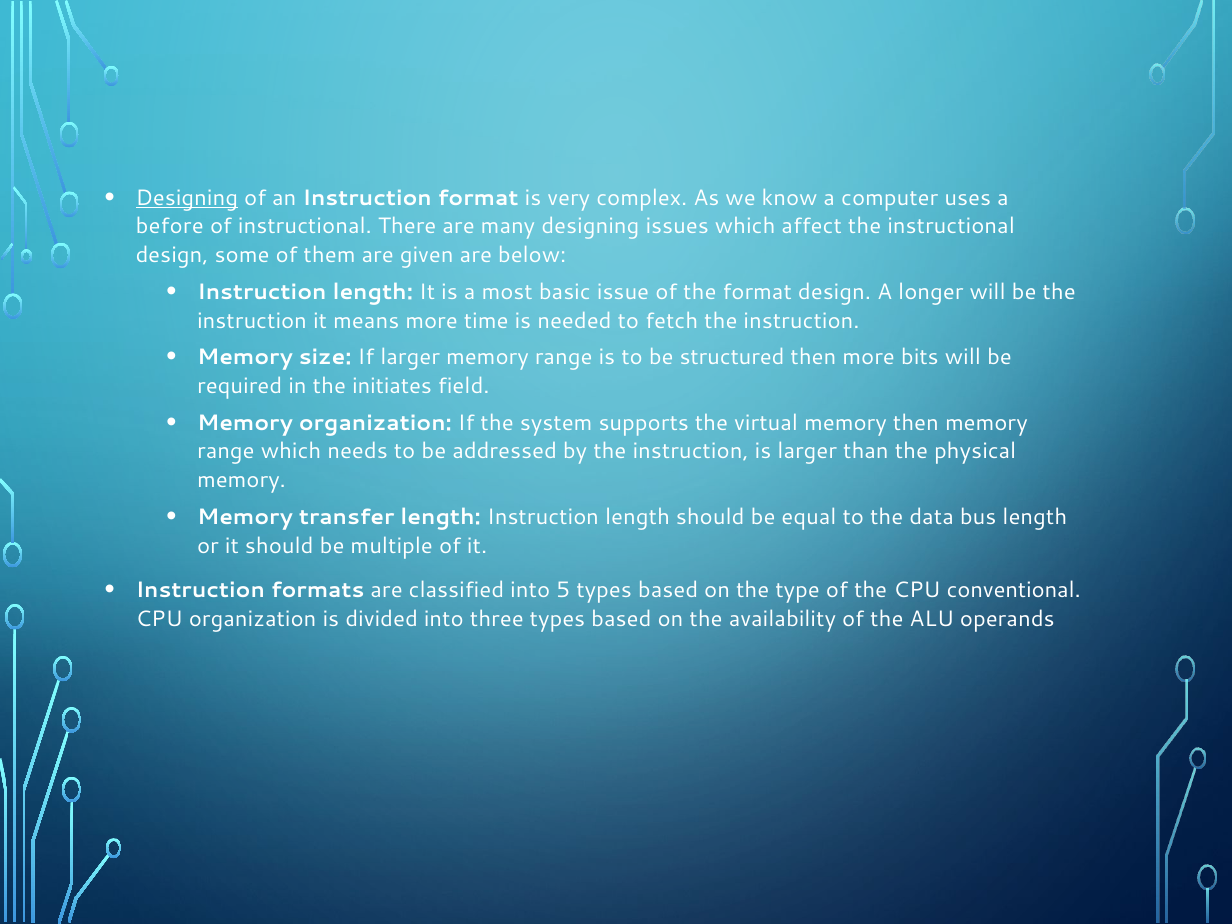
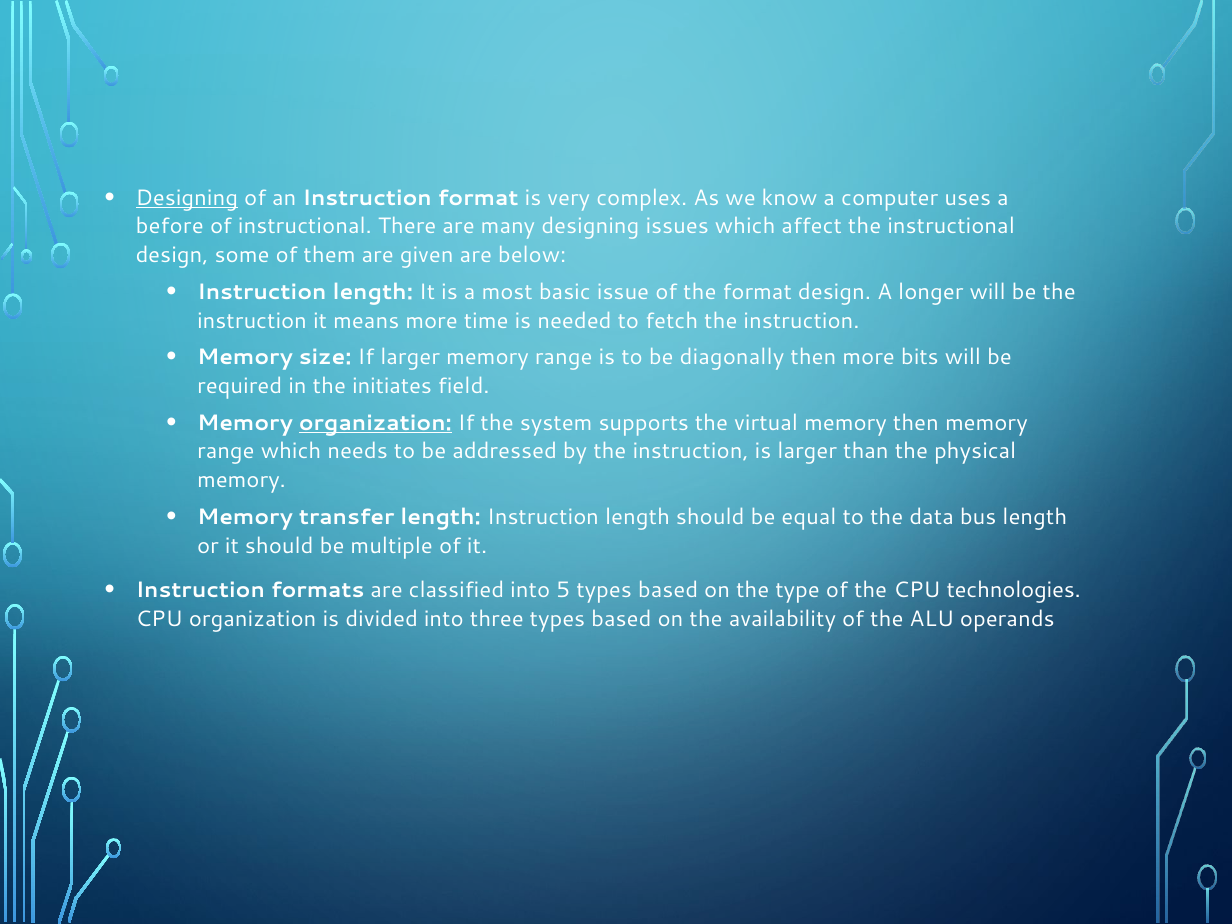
structured: structured -> diagonally
organization at (375, 423) underline: none -> present
conventional: conventional -> technologies
